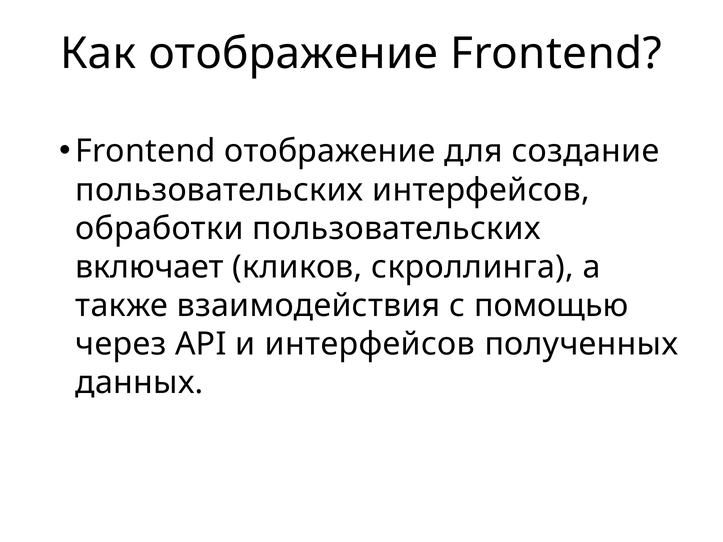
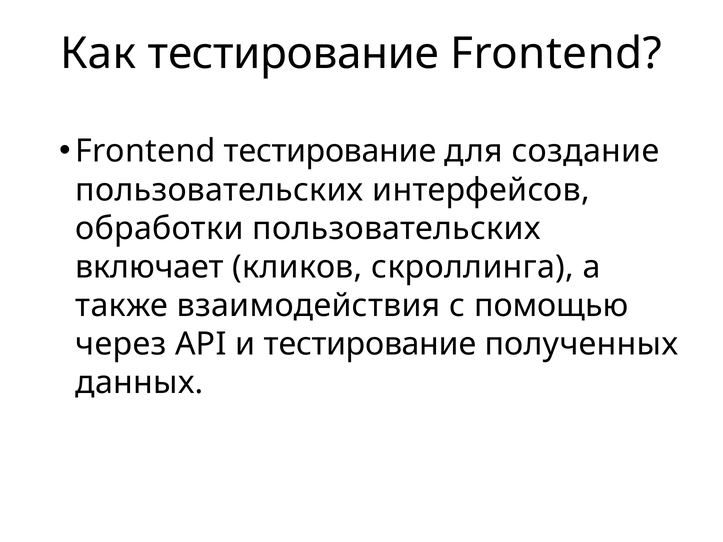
Как отображение: отображение -> тестирование
Frontend отображение: отображение -> тестирование
и интерфейсов: интерфейсов -> тестирование
